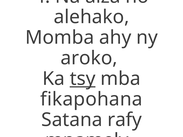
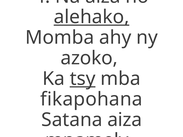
alehako underline: none -> present
aroko: aroko -> azoko
Satana rafy: rafy -> aiza
